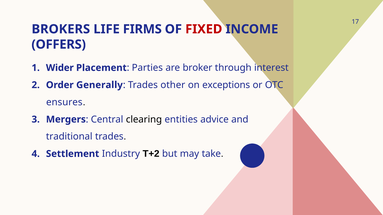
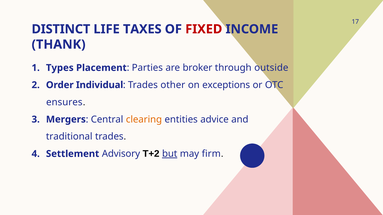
BROKERS: BROKERS -> DISTINCT
FIRMS: FIRMS -> TAXES
OFFERS: OFFERS -> THANK
Wider: Wider -> Types
interest: interest -> outside
Generally: Generally -> Individual
clearing colour: black -> orange
Industry: Industry -> Advisory
but underline: none -> present
take: take -> firm
